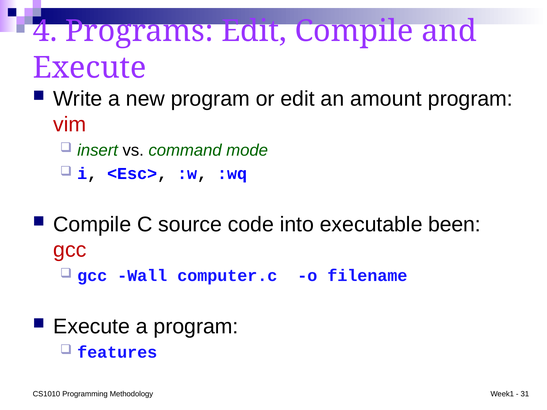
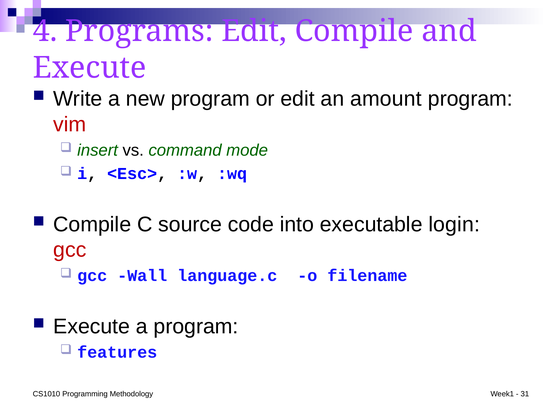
been: been -> login
computer.c: computer.c -> language.c
